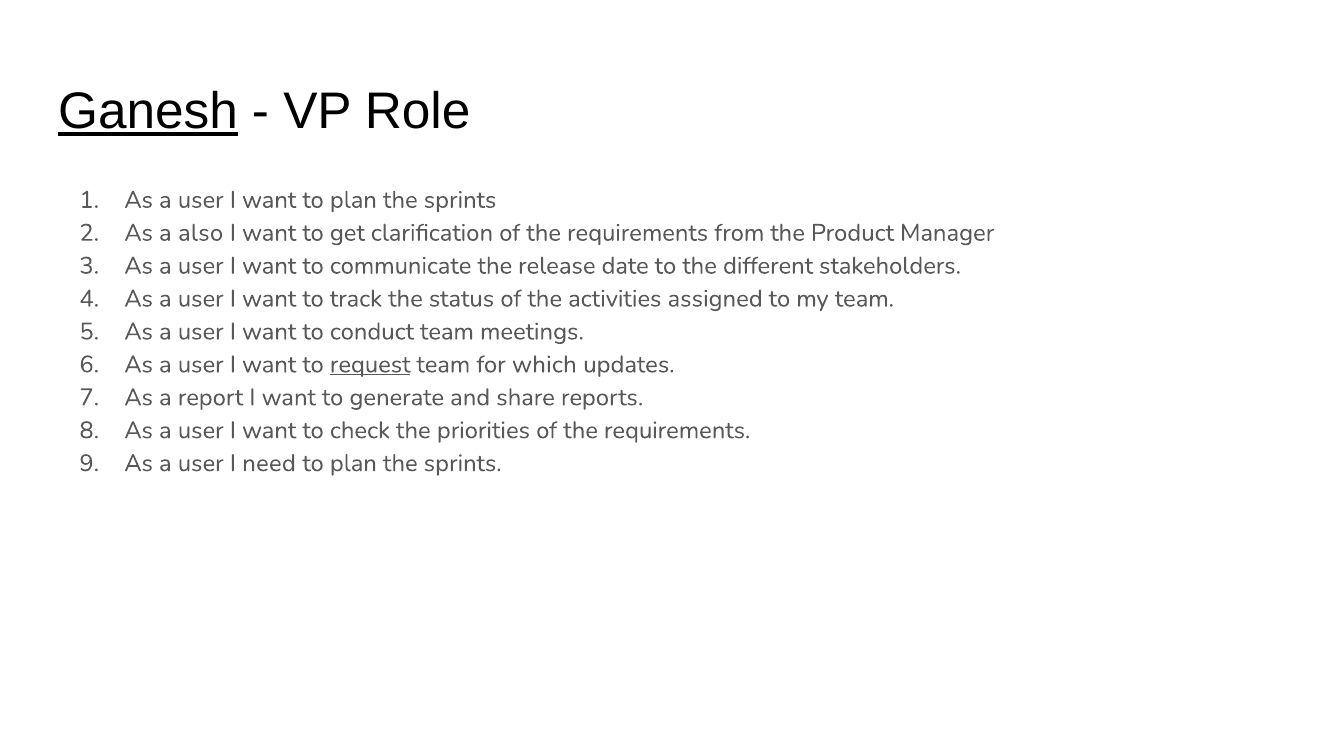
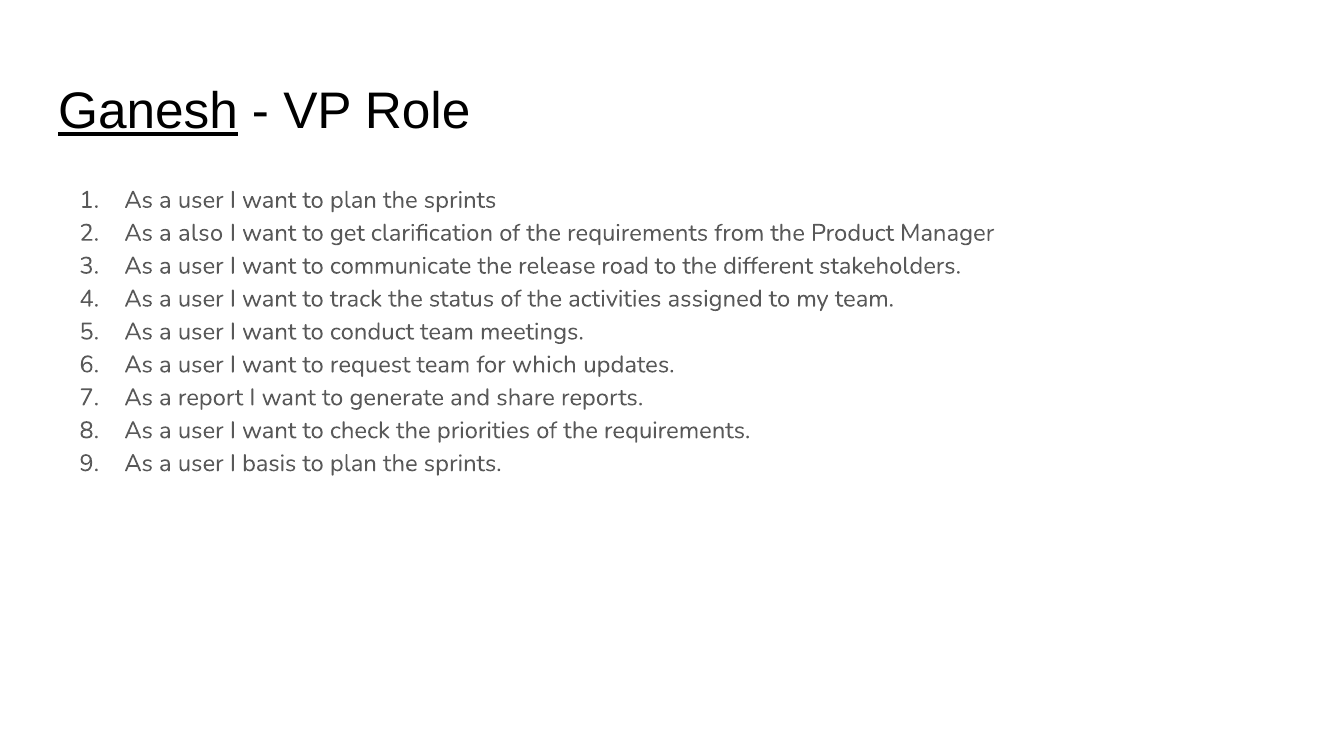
date: date -> road
request underline: present -> none
need: need -> basis
